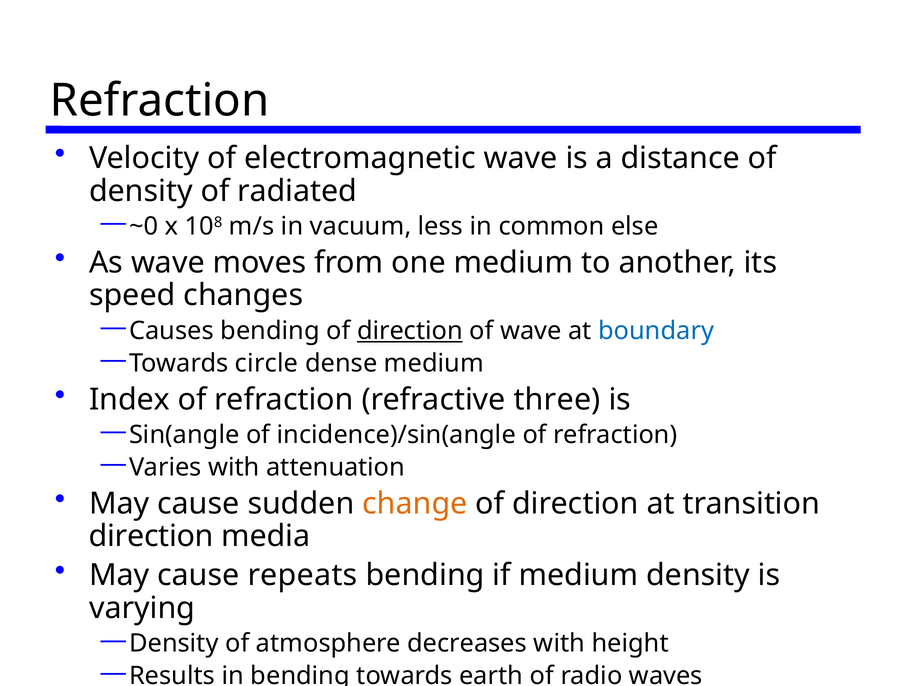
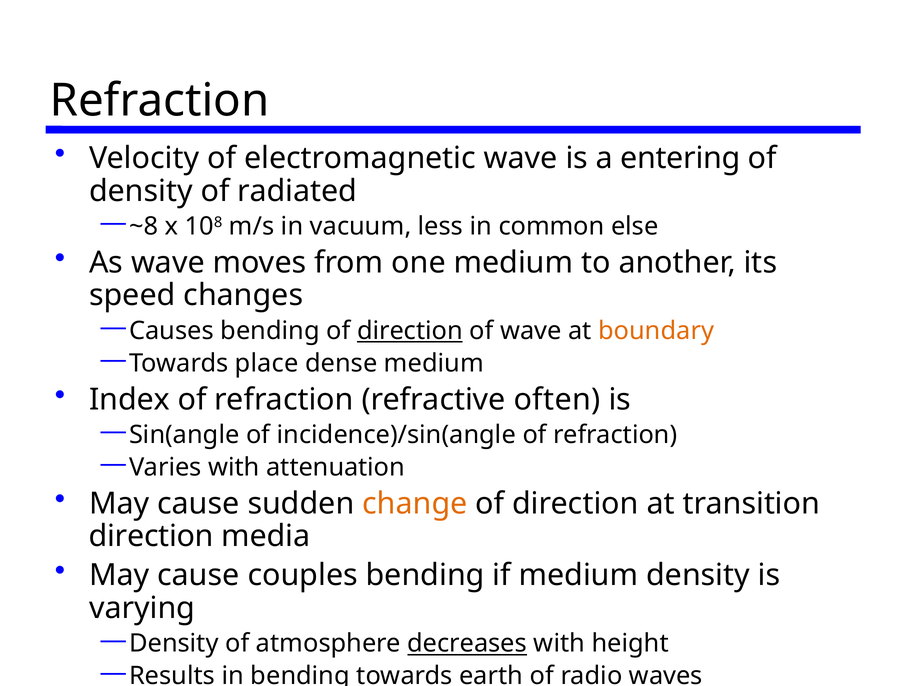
distance: distance -> entering
~0: ~0 -> ~8
boundary colour: blue -> orange
circle: circle -> place
three: three -> often
repeats: repeats -> couples
decreases underline: none -> present
